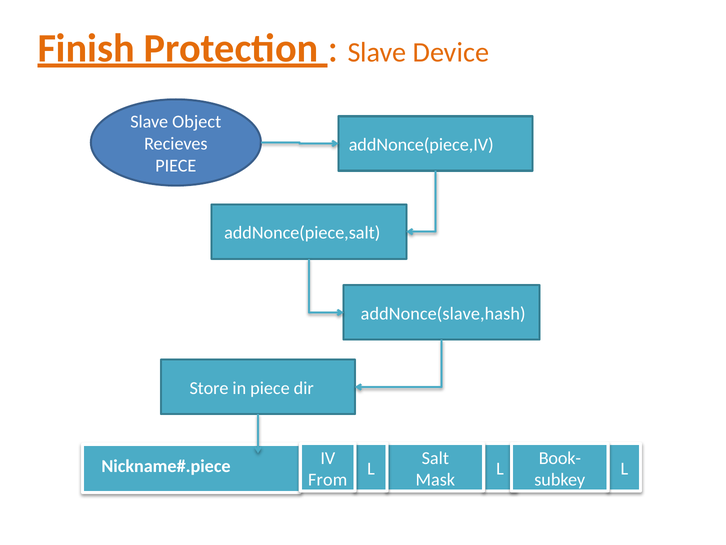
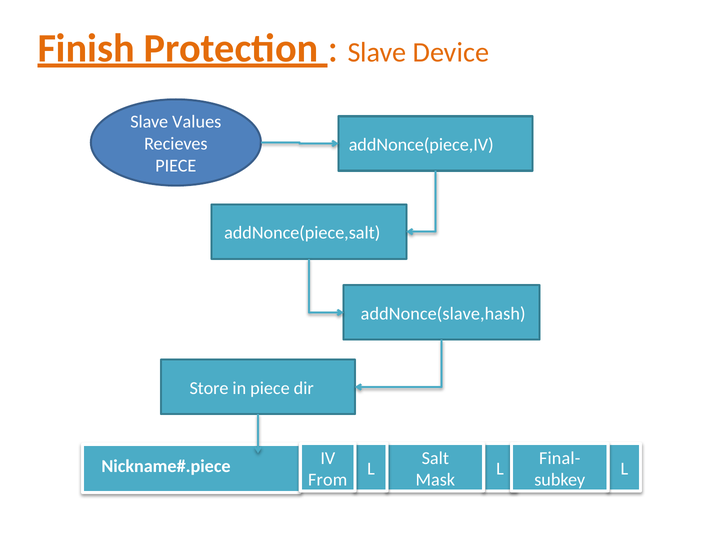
Object: Object -> Values
Book-: Book- -> Final-
